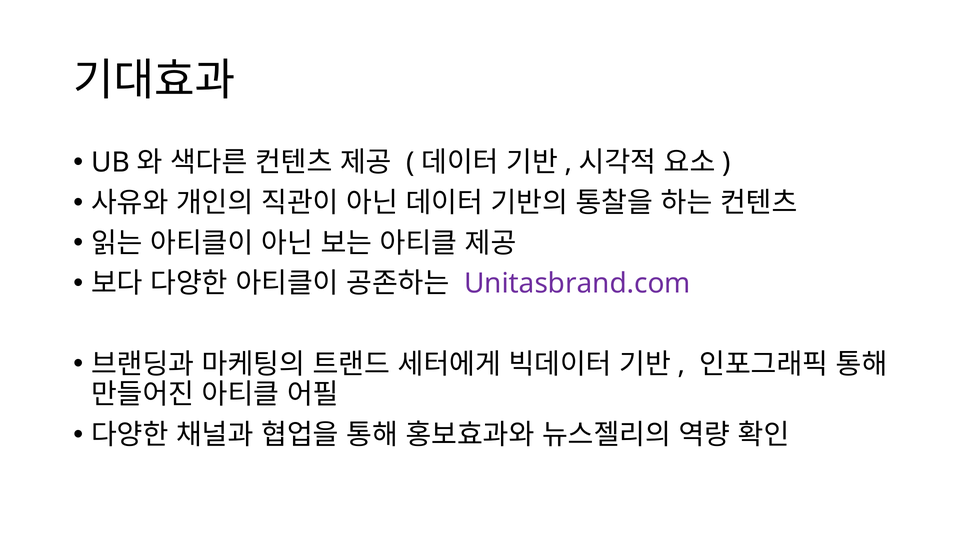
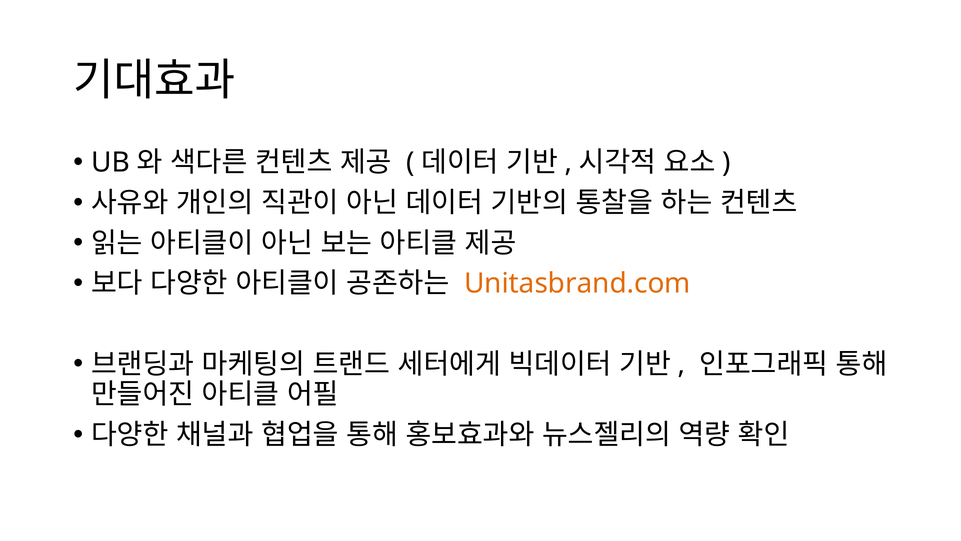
Unitasbrand.com colour: purple -> orange
